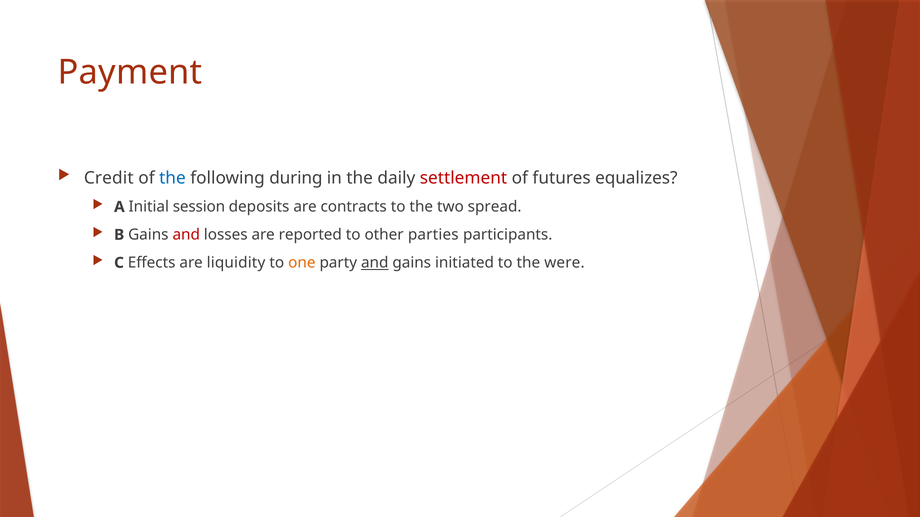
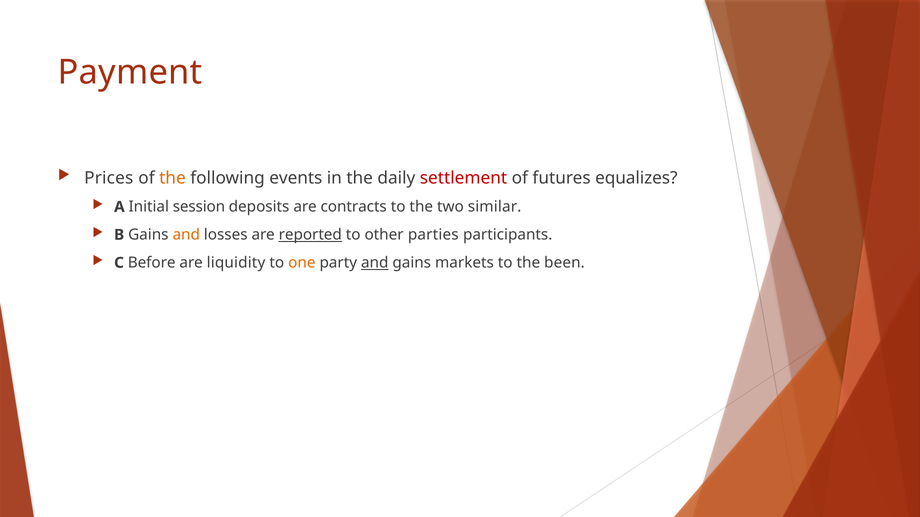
Credit: Credit -> Prices
the at (172, 178) colour: blue -> orange
during: during -> events
spread: spread -> similar
and at (186, 235) colour: red -> orange
reported underline: none -> present
Effects: Effects -> Before
initiated: initiated -> markets
were: were -> been
